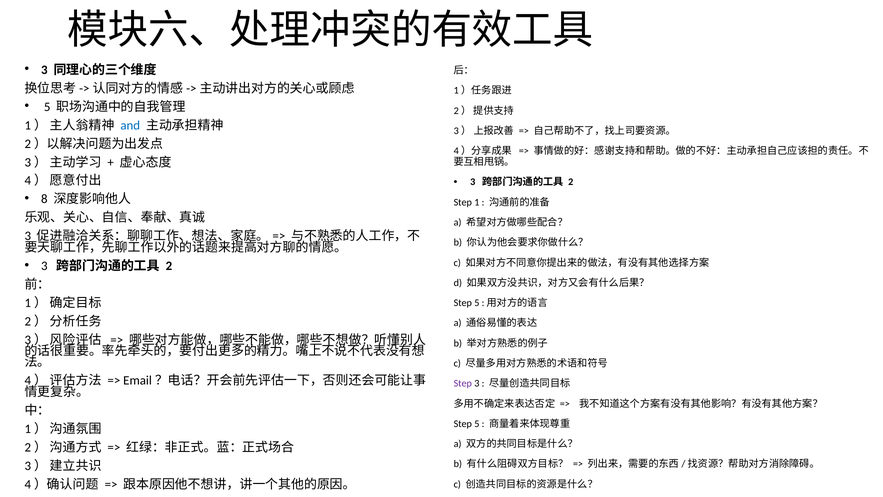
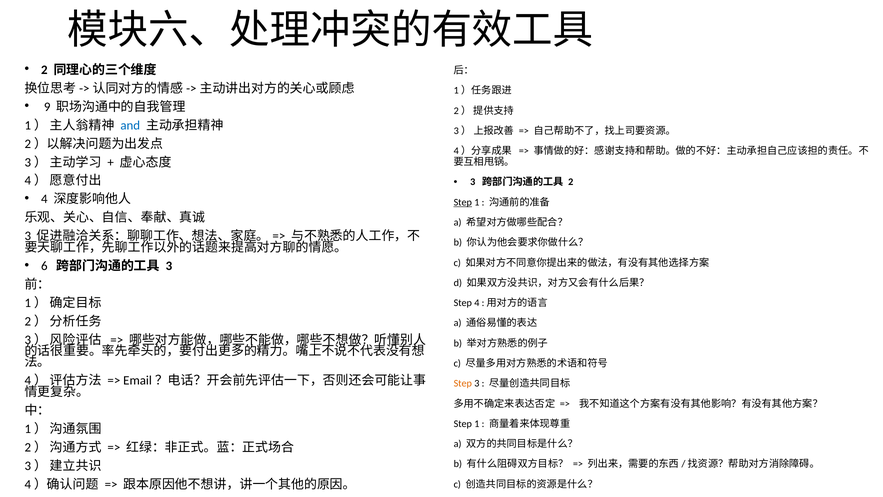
3 at (44, 70): 3 -> 2
5 at (47, 107): 5 -> 9
8 at (44, 199): 8 -> 4
Step at (463, 202) underline: none -> present
3 at (44, 266): 3 -> 6
2 at (169, 266): 2 -> 3
5 at (477, 303): 5 -> 4
Step at (463, 383) colour: purple -> orange
5 at (477, 424): 5 -> 1
